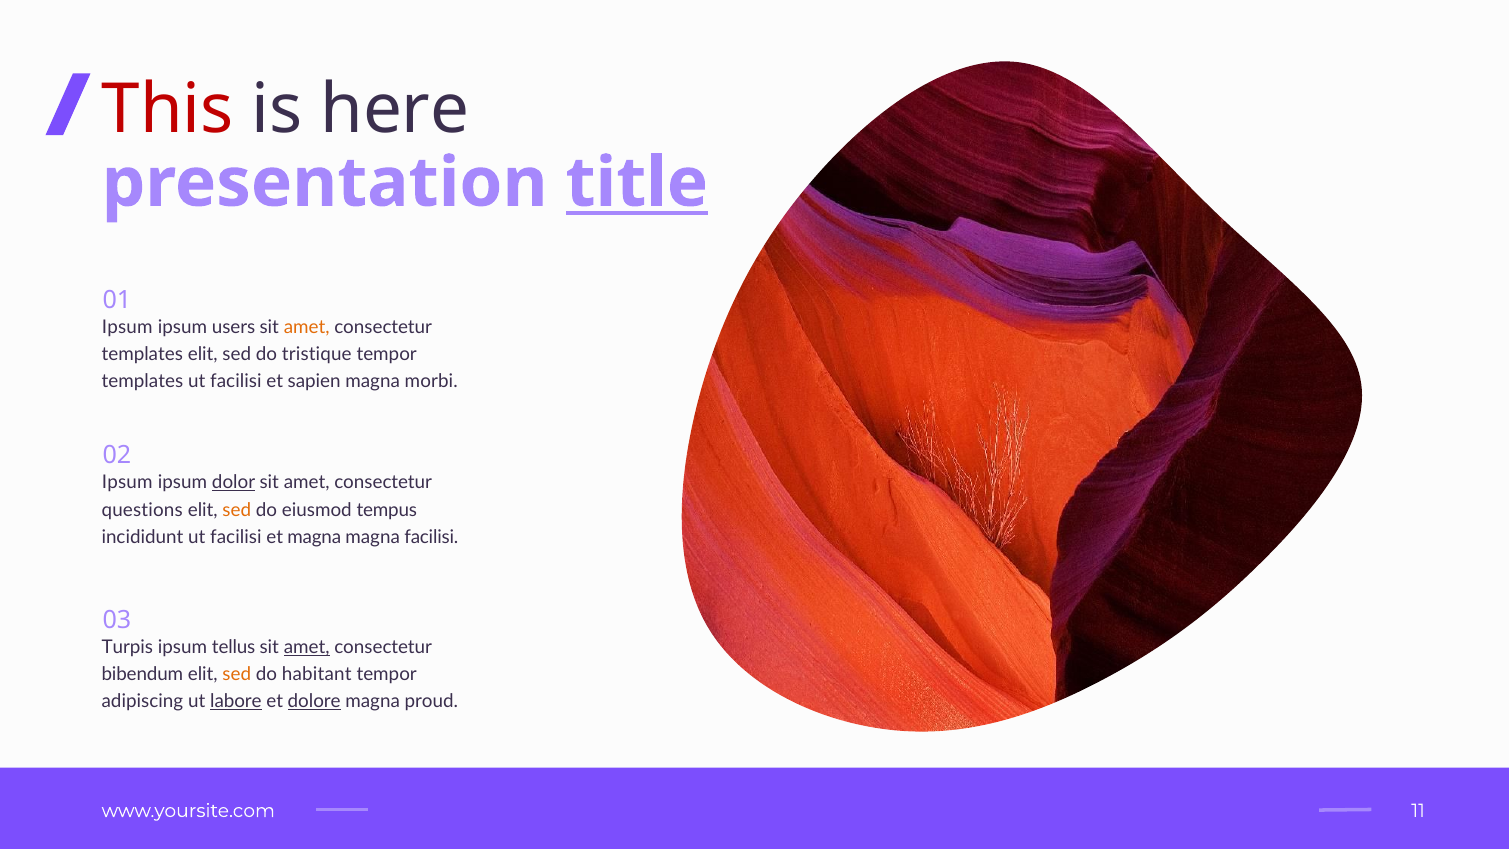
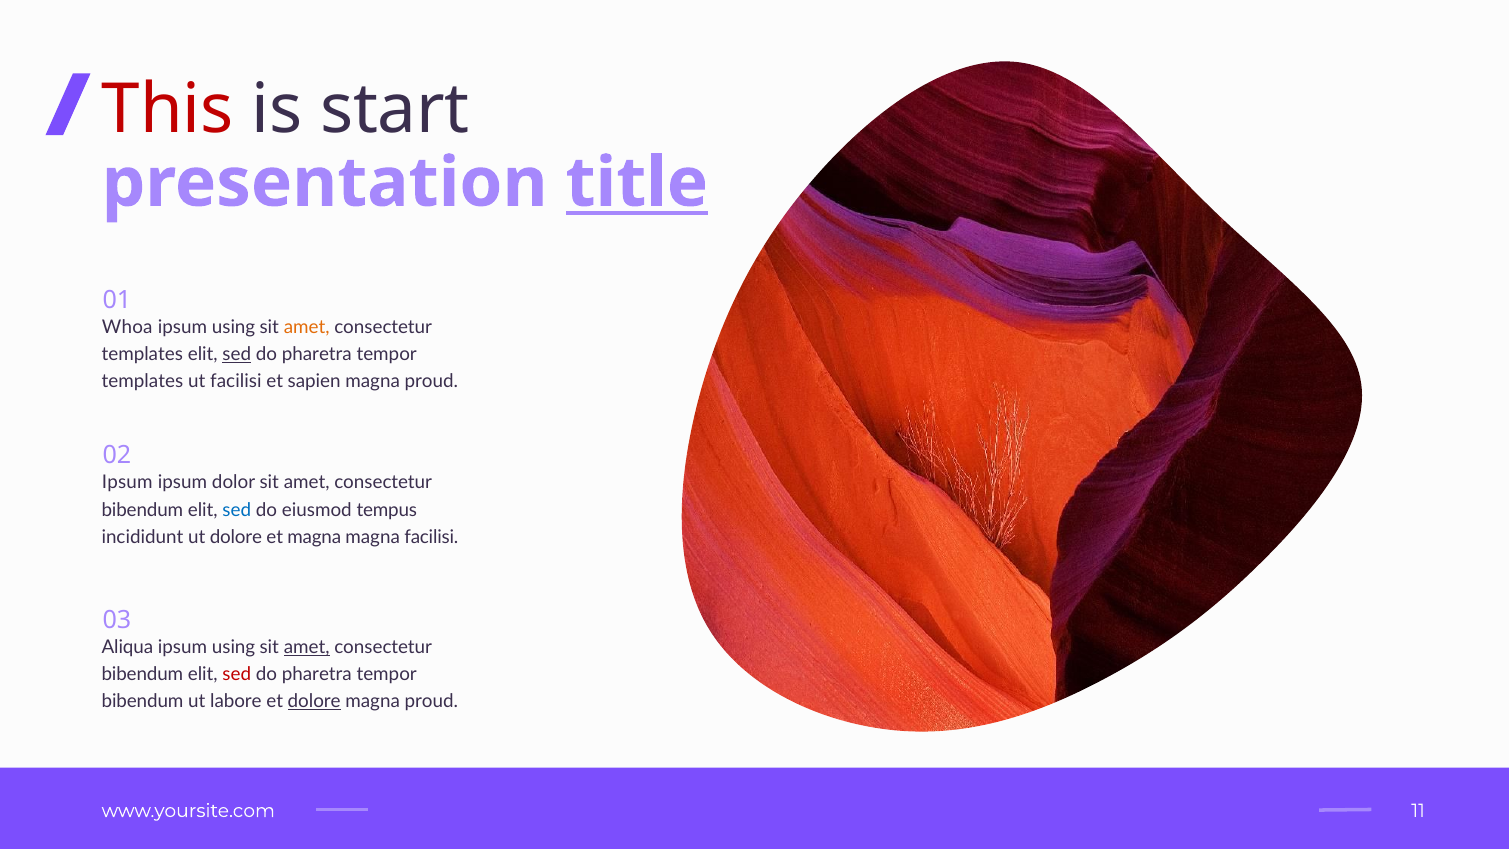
here: here -> start
Ipsum at (127, 327): Ipsum -> Whoa
users at (234, 327): users -> using
sed at (237, 355) underline: none -> present
tristique at (317, 355): tristique -> pharetra
morbi at (431, 382): morbi -> proud
dolor underline: present -> none
questions at (142, 510): questions -> bibendum
sed at (237, 510) colour: orange -> blue
incididunt ut facilisi: facilisi -> dolore
Turpis: Turpis -> Aliqua
tellus at (234, 647): tellus -> using
sed at (237, 674) colour: orange -> red
habitant at (317, 674): habitant -> pharetra
adipiscing at (142, 701): adipiscing -> bibendum
labore underline: present -> none
